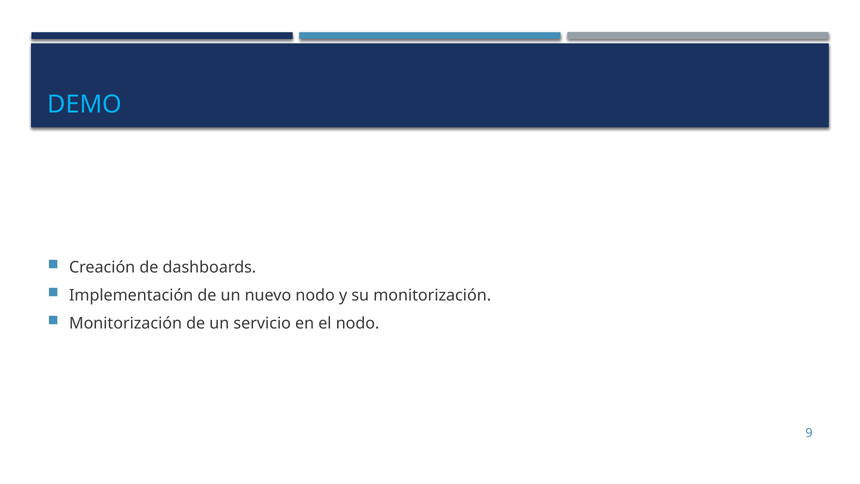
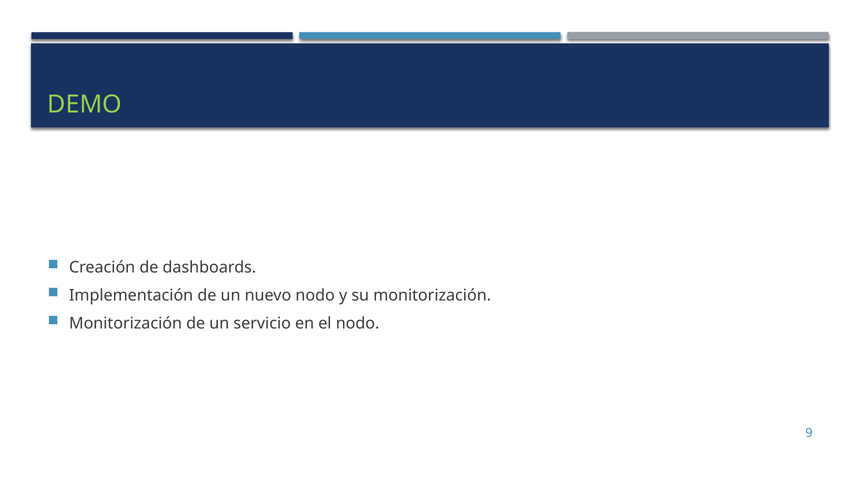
DEMO colour: light blue -> light green
